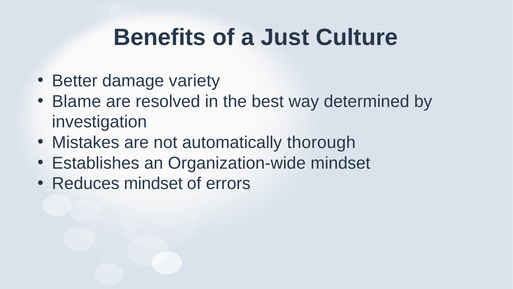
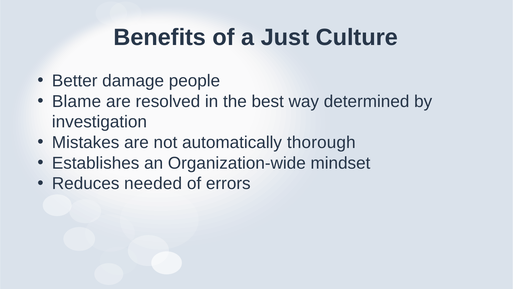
variety: variety -> people
Reduces mindset: mindset -> needed
